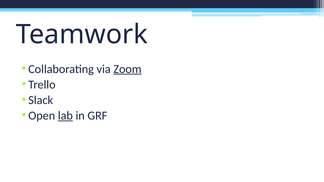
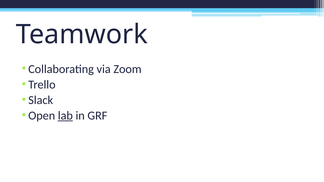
Zoom underline: present -> none
